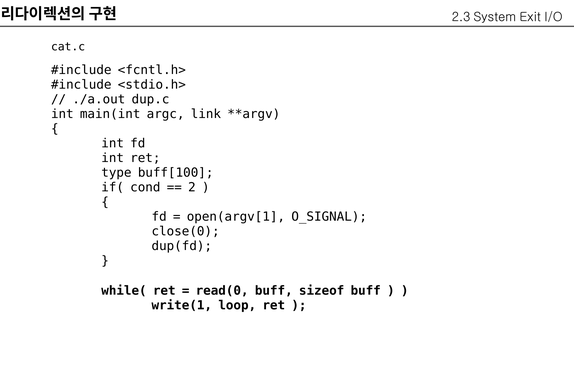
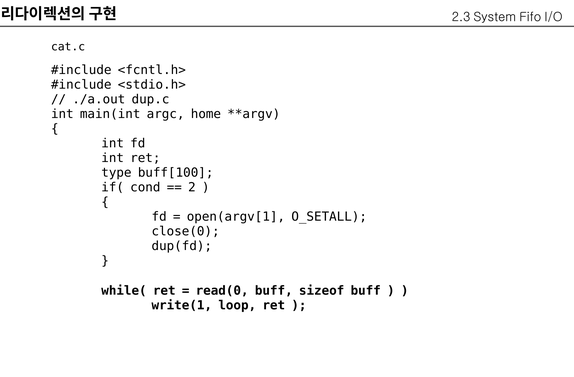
Exit: Exit -> Fifo
link: link -> home
O_SIGNAL: O_SIGNAL -> O_SETALL
